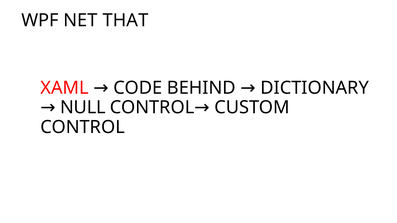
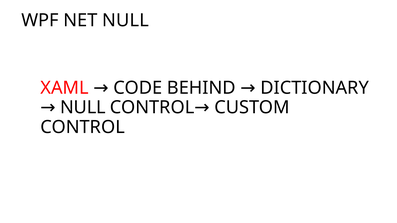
NET THAT: THAT -> NULL
